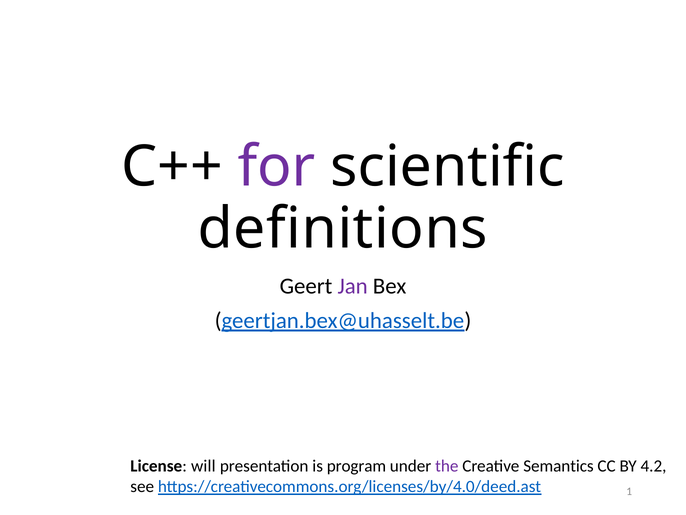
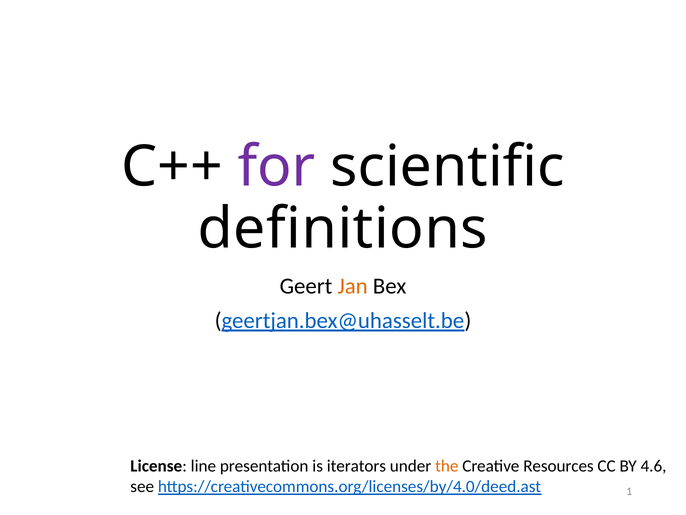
Jan colour: purple -> orange
will: will -> line
program: program -> iterators
the colour: purple -> orange
Semantics: Semantics -> Resources
4.2: 4.2 -> 4.6
